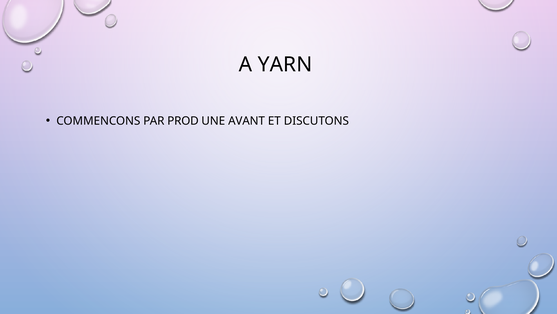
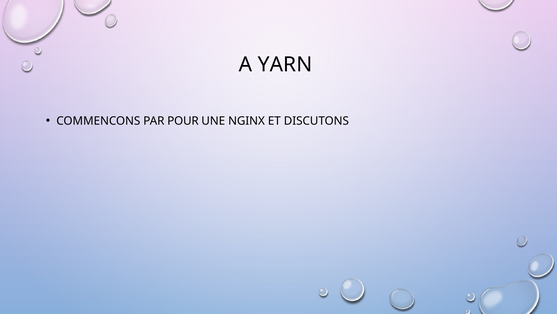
PROD: PROD -> POUR
AVANT: AVANT -> NGINX
